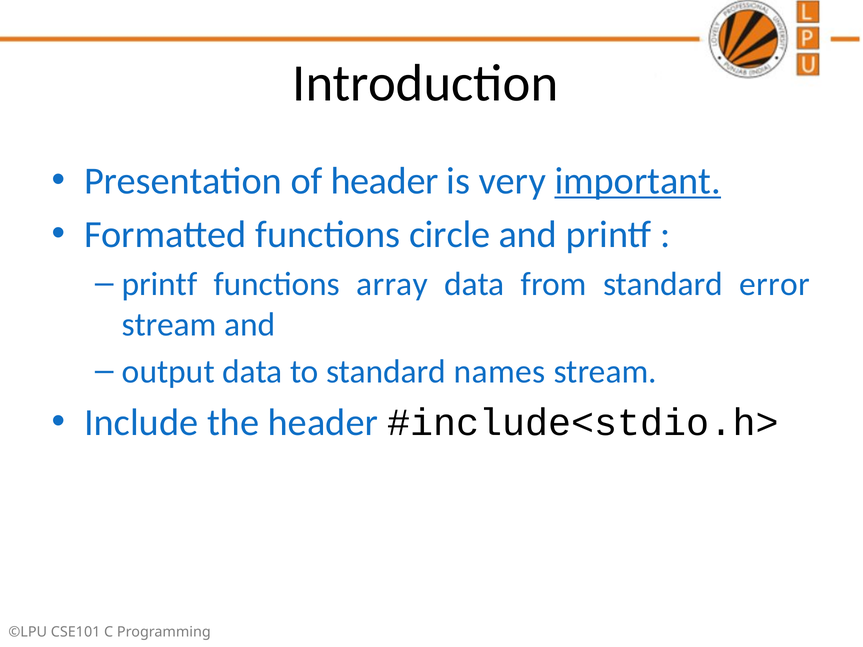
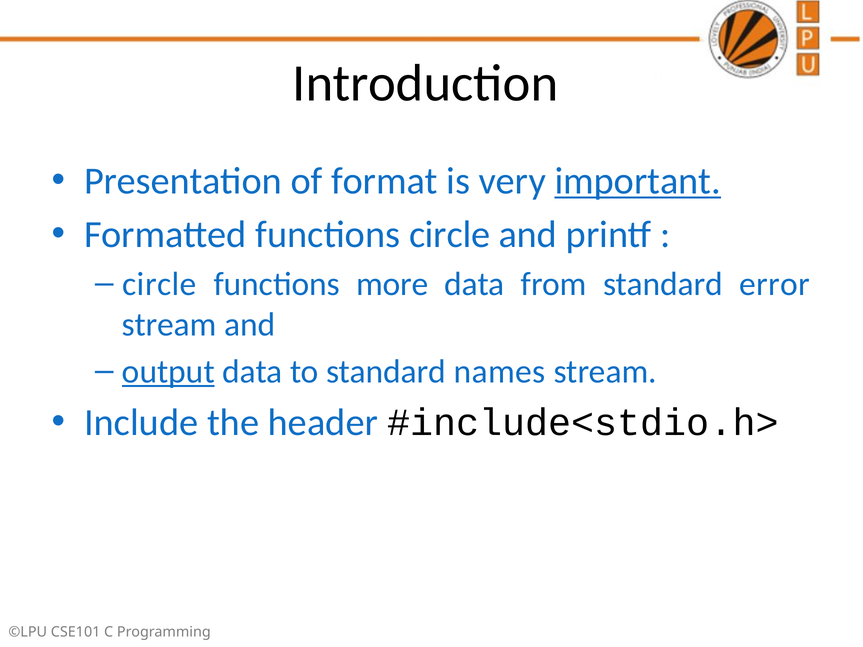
of header: header -> format
printf at (160, 284): printf -> circle
array: array -> more
output underline: none -> present
